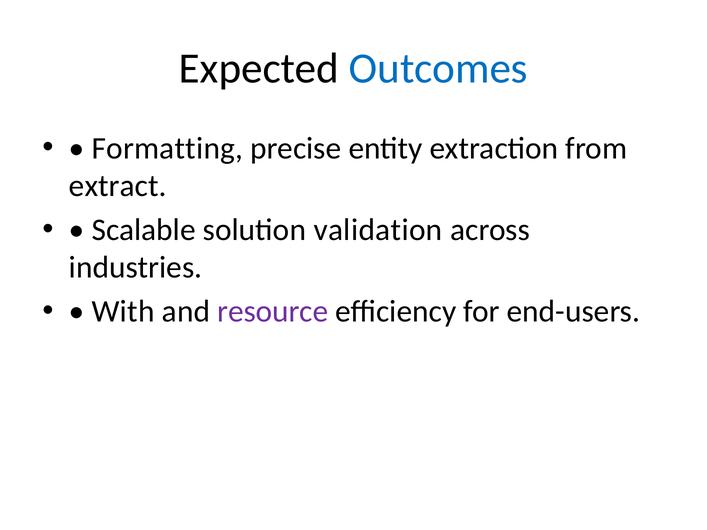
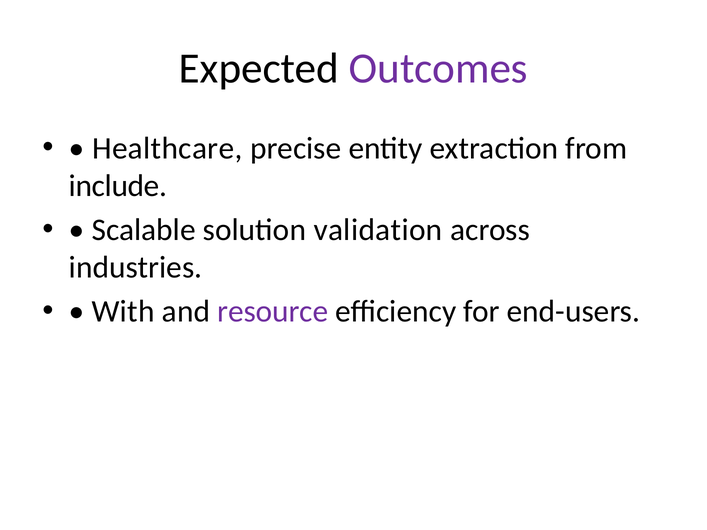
Outcomes colour: blue -> purple
Formatting: Formatting -> Healthcare
extract: extract -> include
